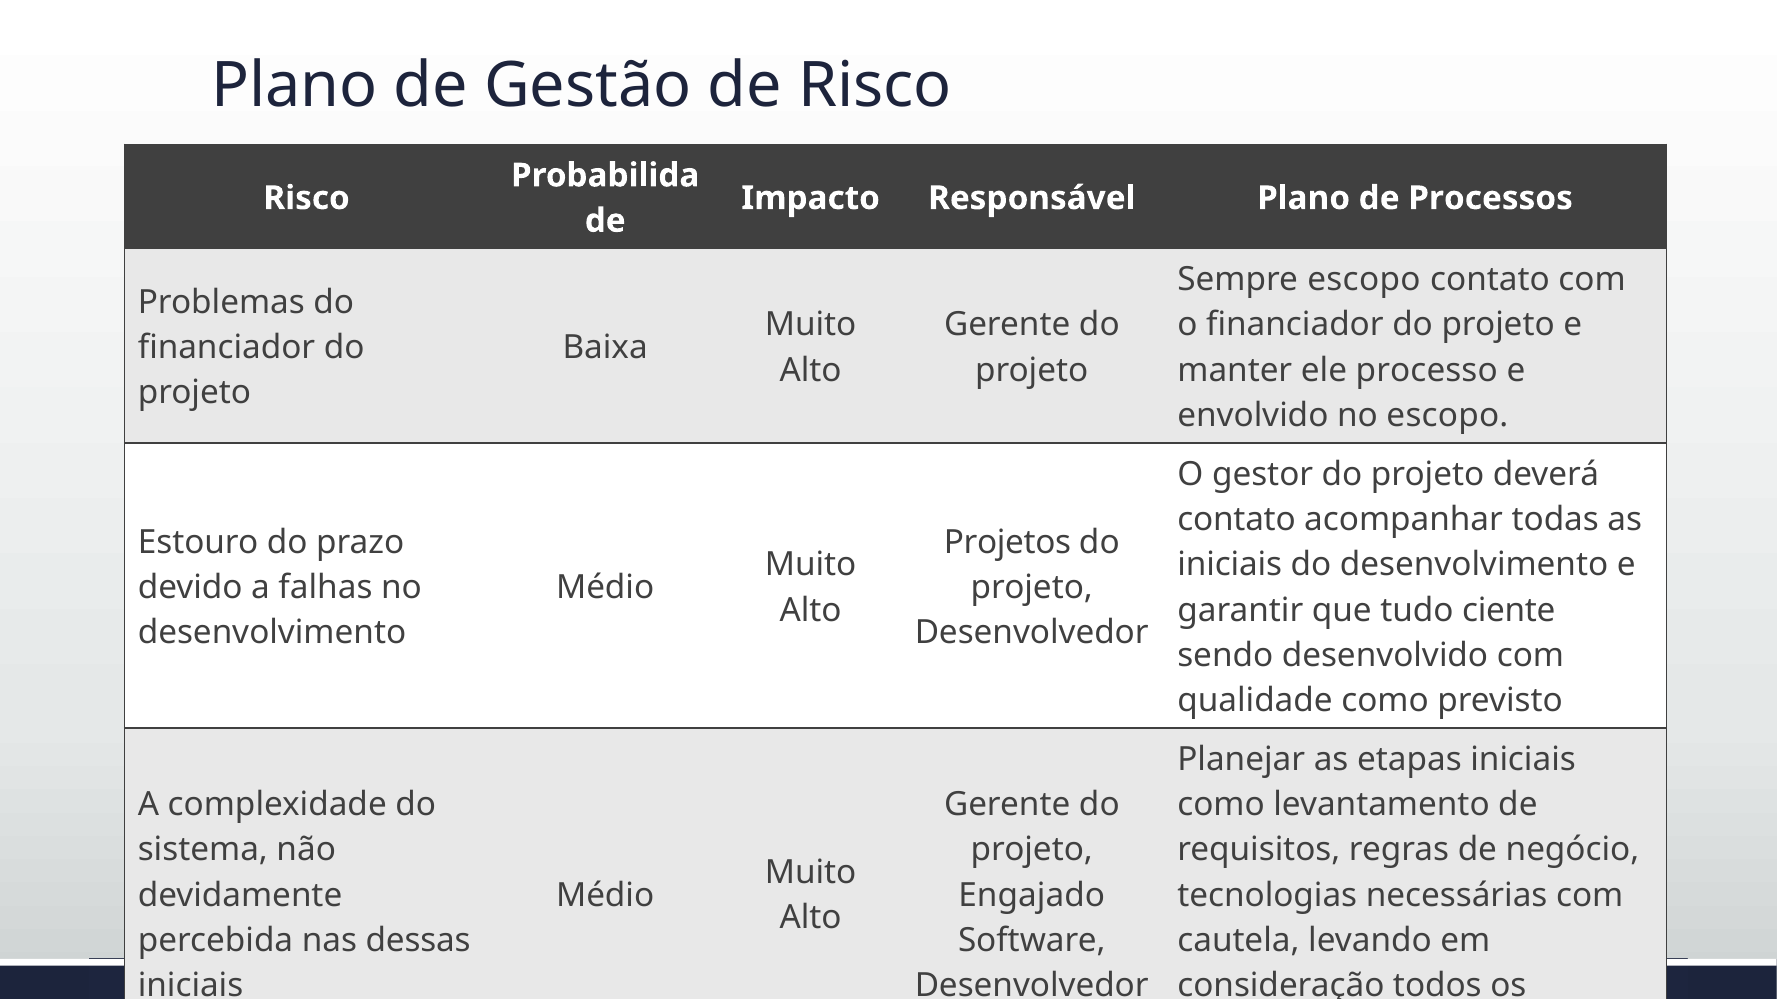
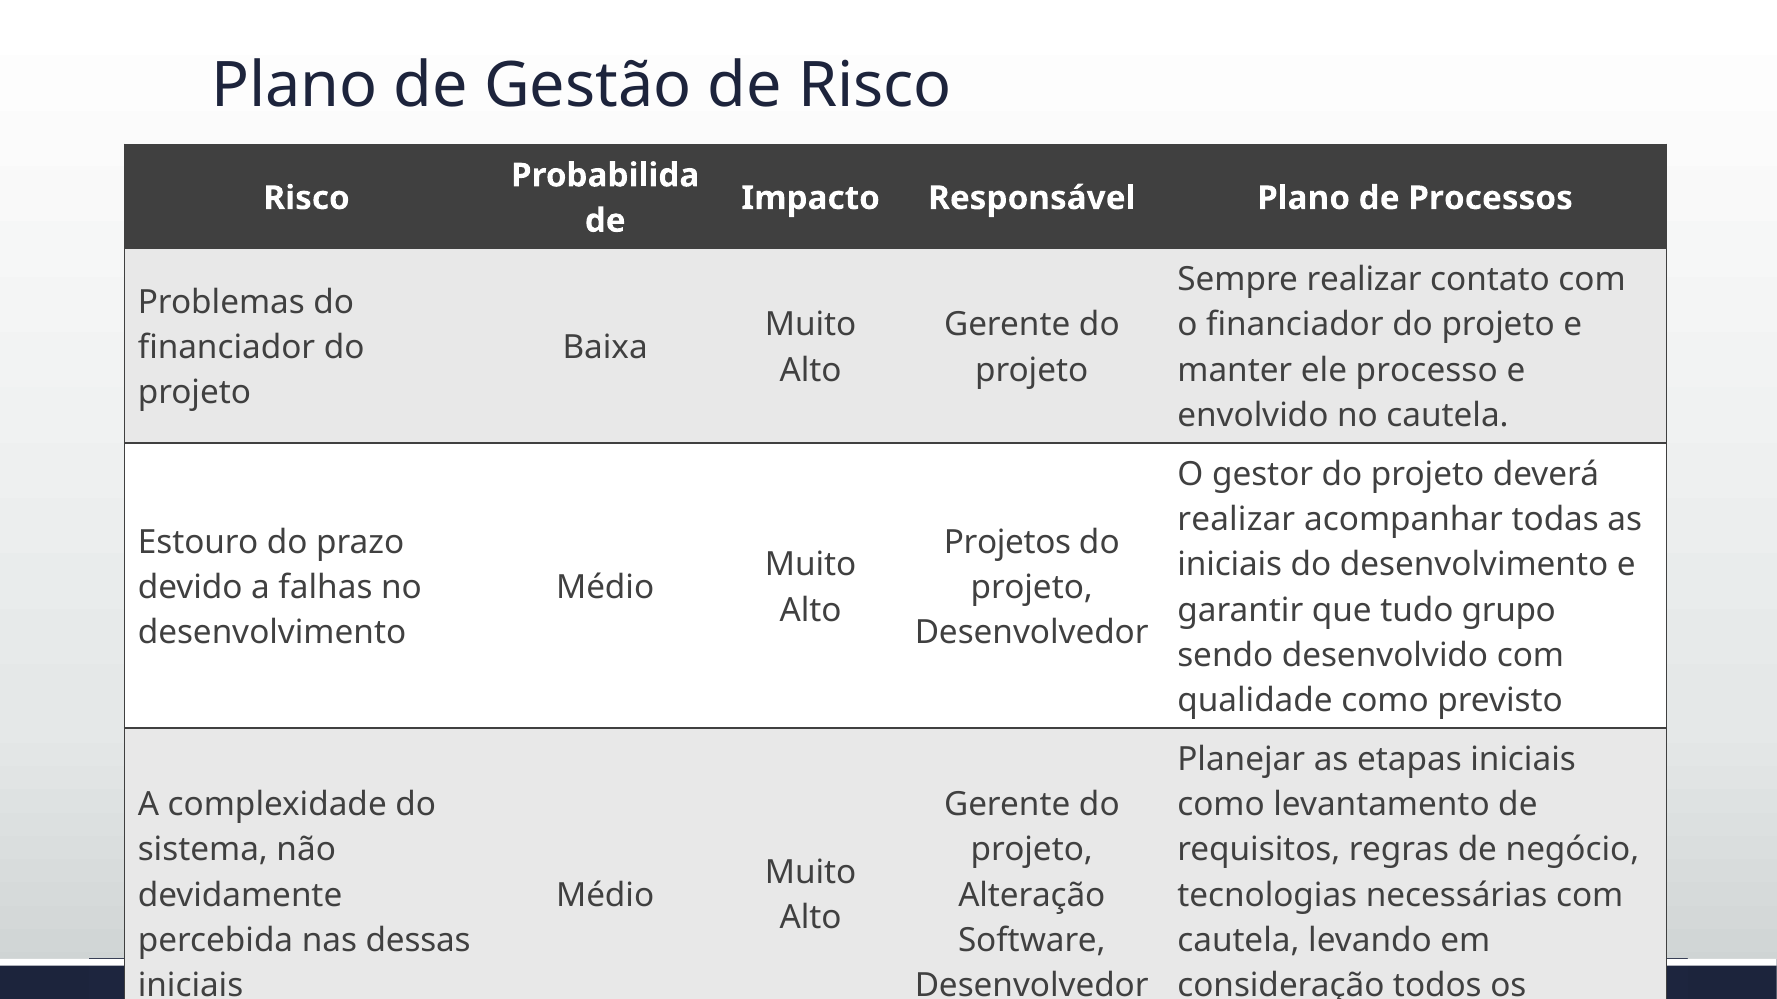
Sempre escopo: escopo -> realizar
no escopo: escopo -> cautela
contato at (1237, 520): contato -> realizar
ciente: ciente -> grupo
Engajado: Engajado -> Alteração
